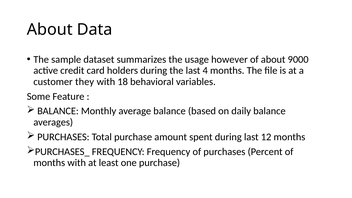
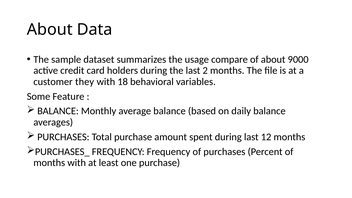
however: however -> compare
4: 4 -> 2
